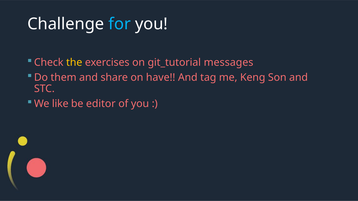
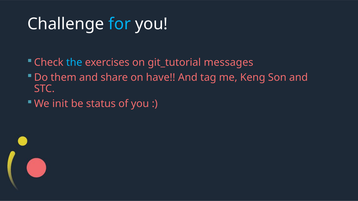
the colour: yellow -> light blue
like: like -> init
editor: editor -> status
